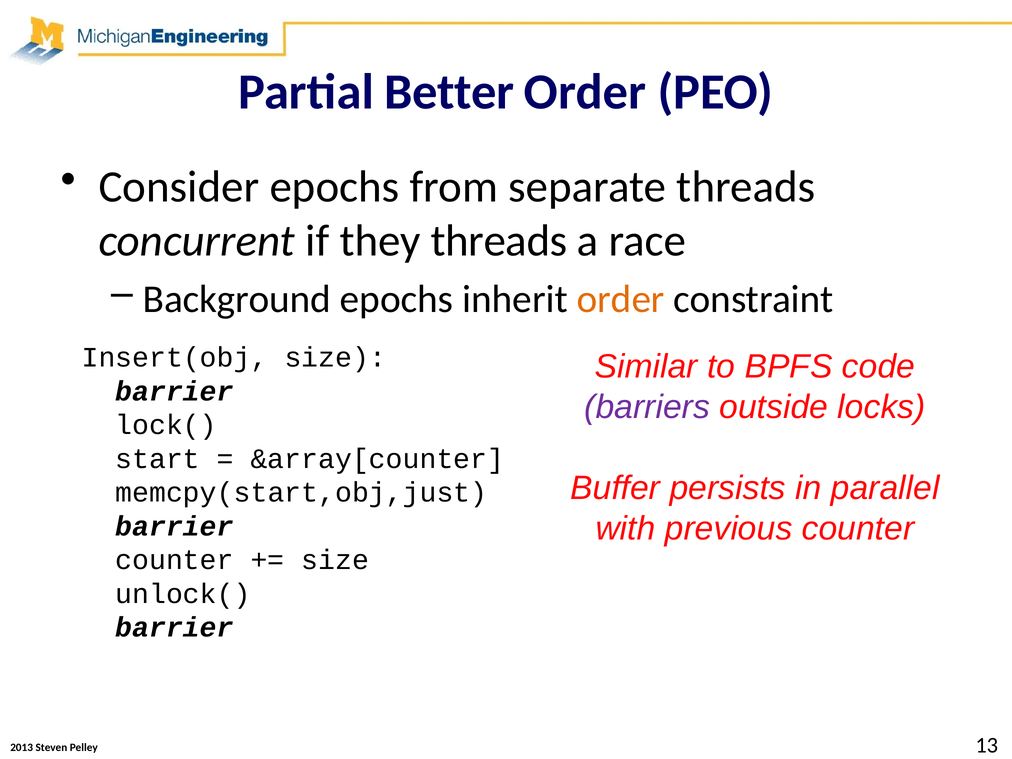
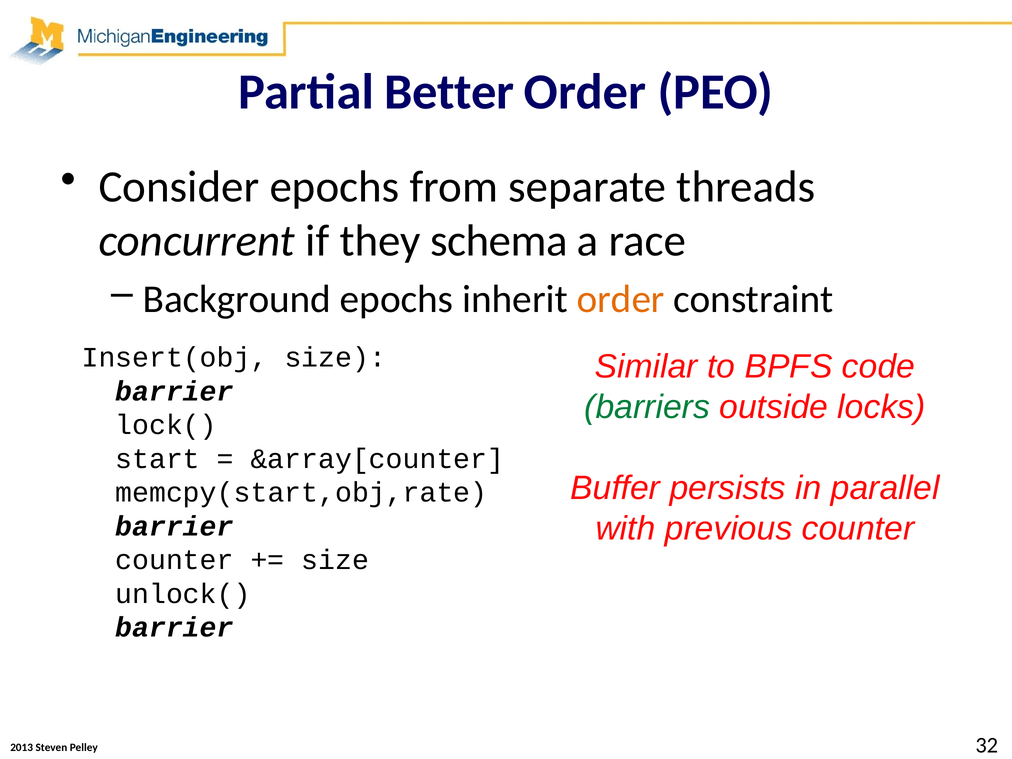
they threads: threads -> schema
barriers colour: purple -> green
memcpy(start,obj,just: memcpy(start,obj,just -> memcpy(start,obj,rate
13: 13 -> 32
